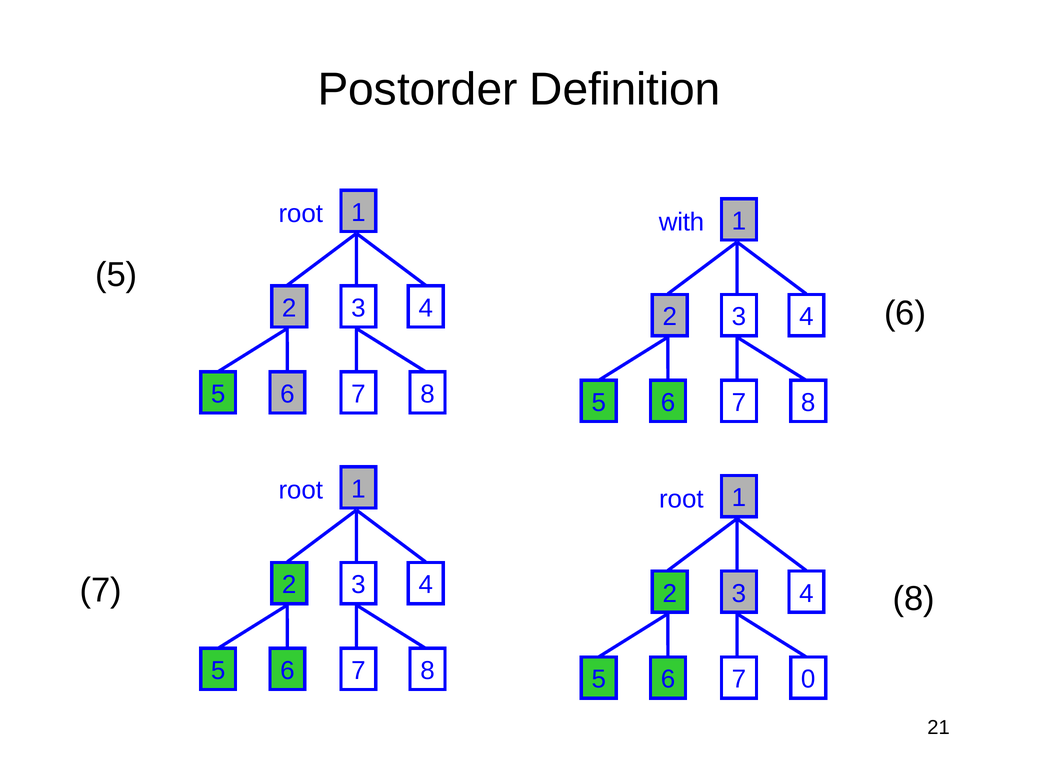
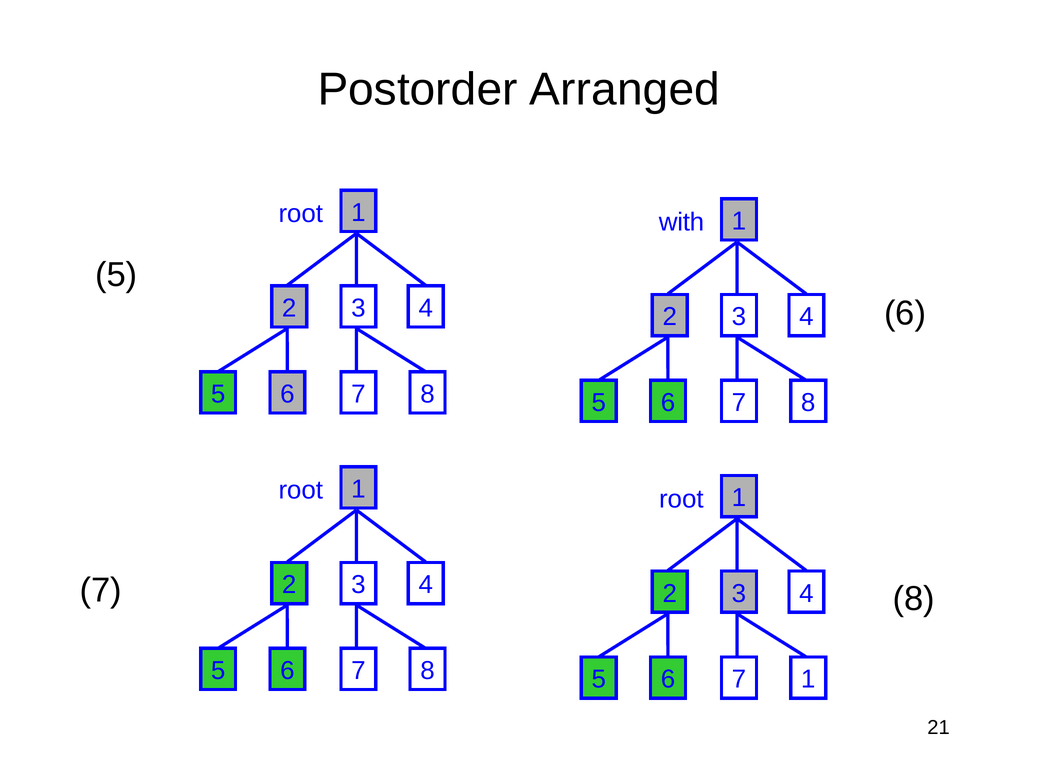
Definition: Definition -> Arranged
6 0: 0 -> 1
